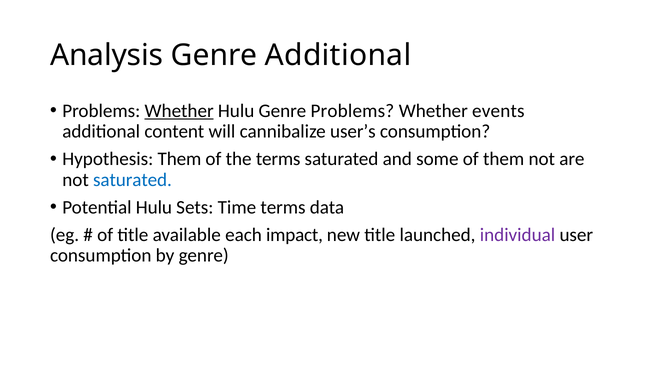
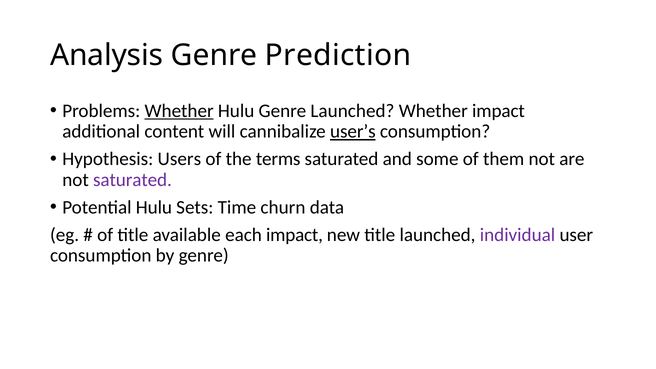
Genre Additional: Additional -> Prediction
Genre Problems: Problems -> Launched
Whether events: events -> impact
user’s underline: none -> present
Hypothesis Them: Them -> Users
saturated at (132, 180) colour: blue -> purple
Time terms: terms -> churn
